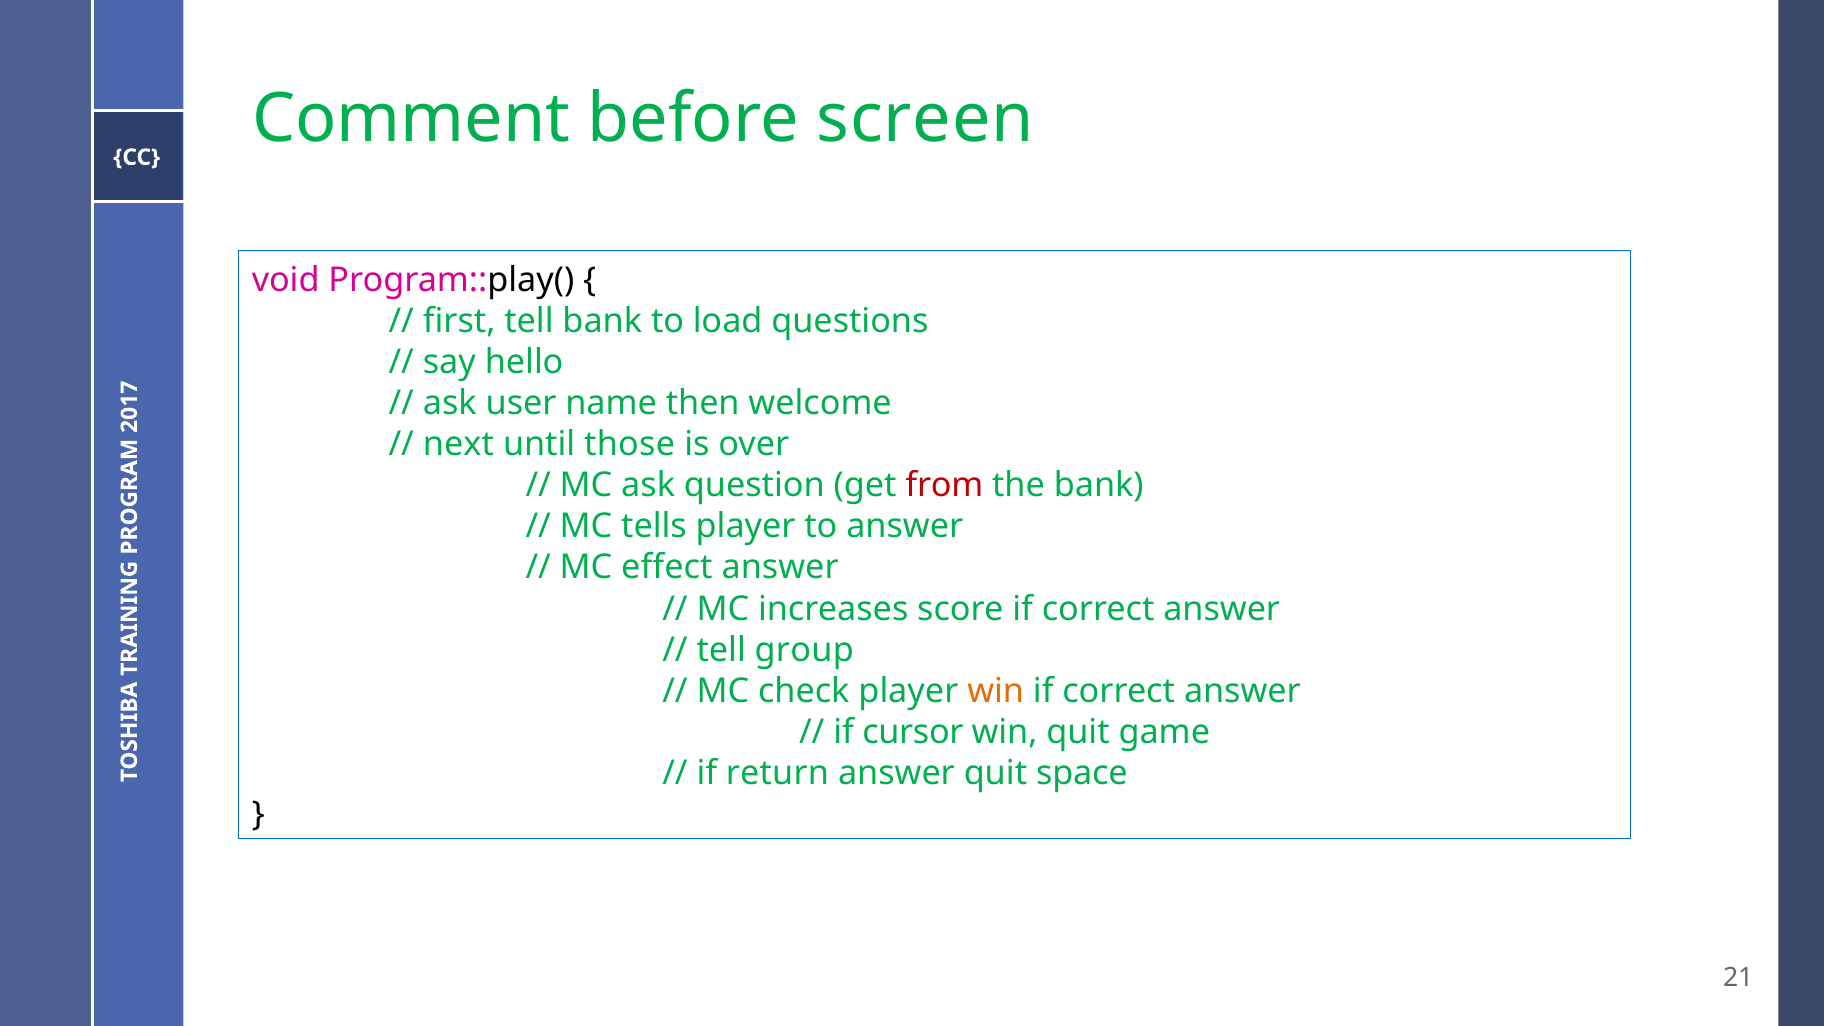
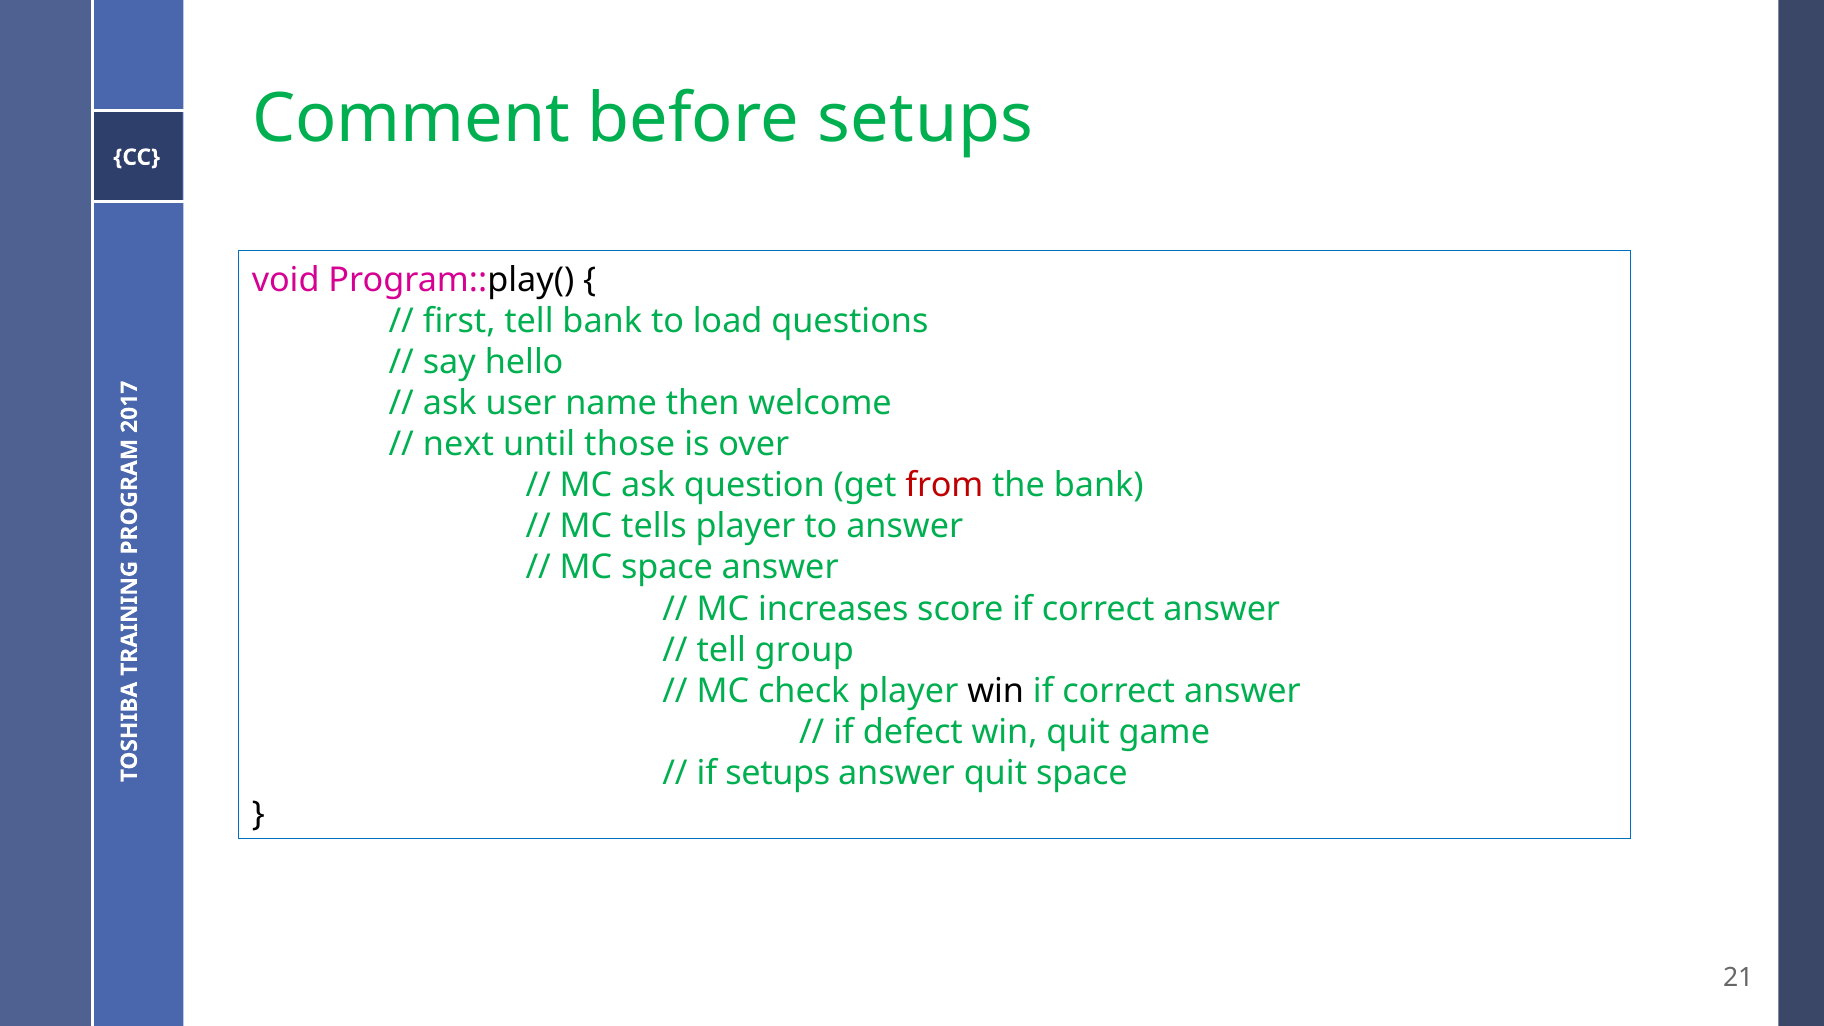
before screen: screen -> setups
MC effect: effect -> space
win at (996, 691) colour: orange -> black
cursor: cursor -> defect
if return: return -> setups
